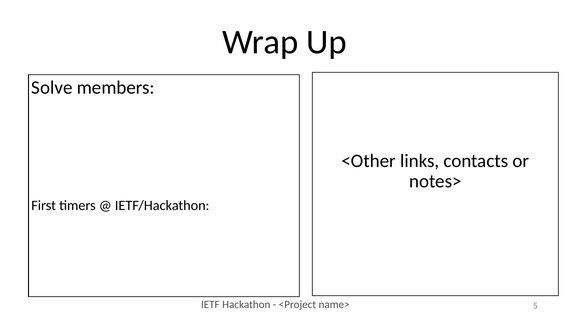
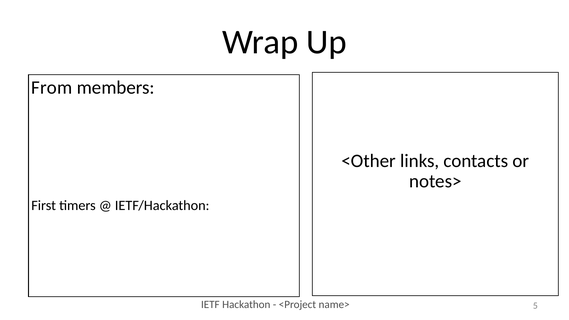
Solve: Solve -> From
